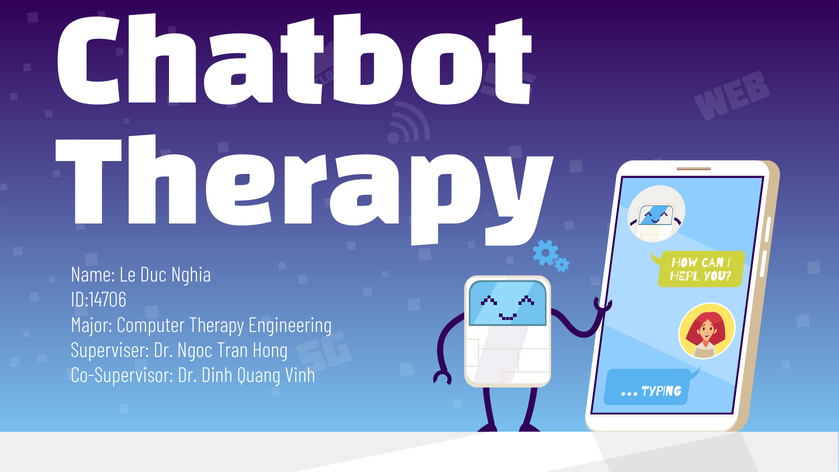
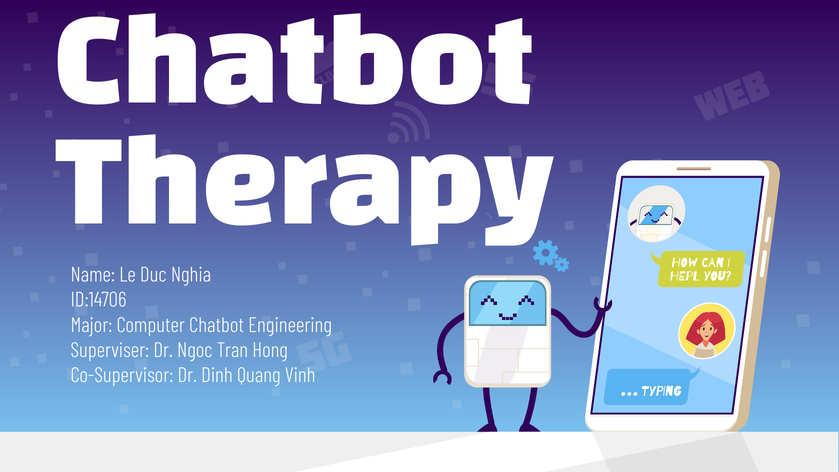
Computer Therapy: Therapy -> Chatbot
